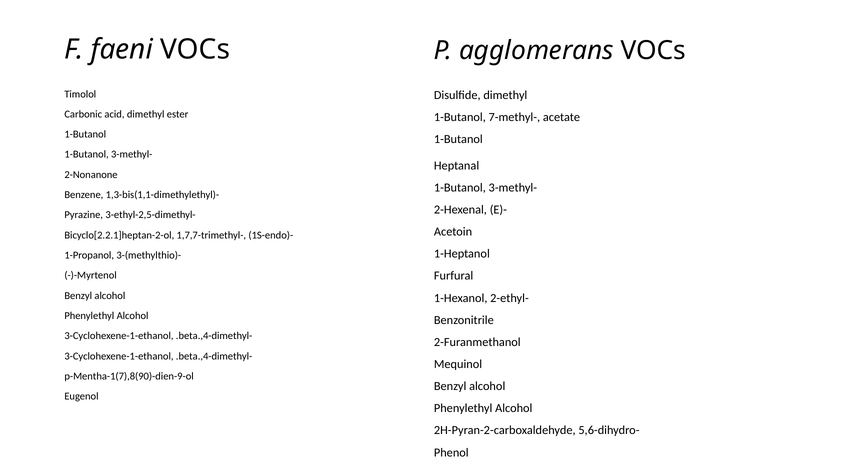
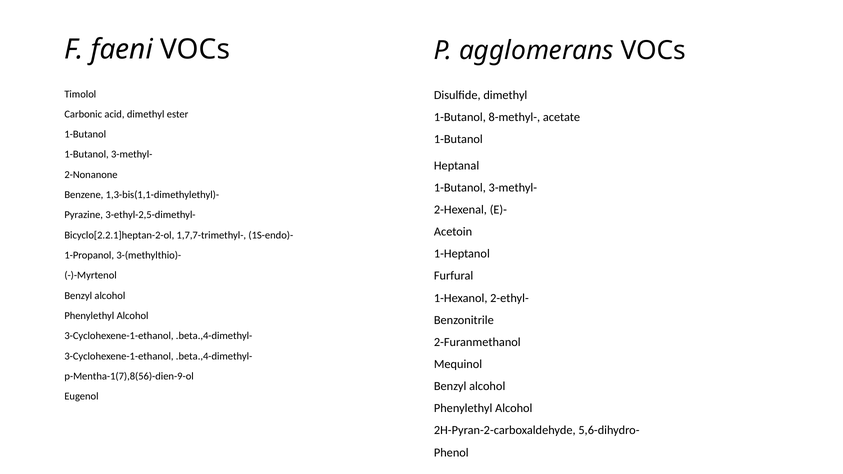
7-methyl-: 7-methyl- -> 8-methyl-
p-Mentha-1(7),8(90)-dien-9-ol: p-Mentha-1(7),8(90)-dien-9-ol -> p-Mentha-1(7),8(56)-dien-9-ol
